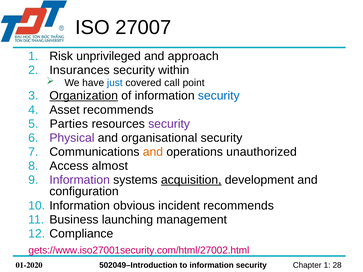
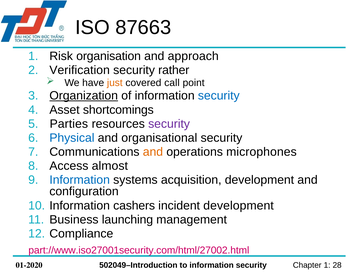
27007: 27007 -> 87663
unprivileged: unprivileged -> organisation
Insurances: Insurances -> Verification
within: within -> rather
just colour: blue -> orange
Asset recommends: recommends -> shortcomings
Physical colour: purple -> blue
unauthorized: unauthorized -> microphones
Information at (80, 180) colour: purple -> blue
acquisition underline: present -> none
obvious: obvious -> cashers
incident recommends: recommends -> development
gets://www.iso27001security.com/html/27002.html: gets://www.iso27001security.com/html/27002.html -> part://www.iso27001security.com/html/27002.html
